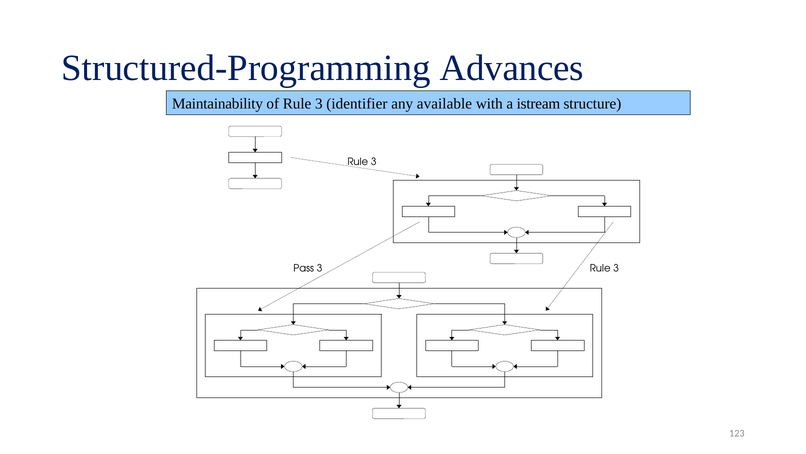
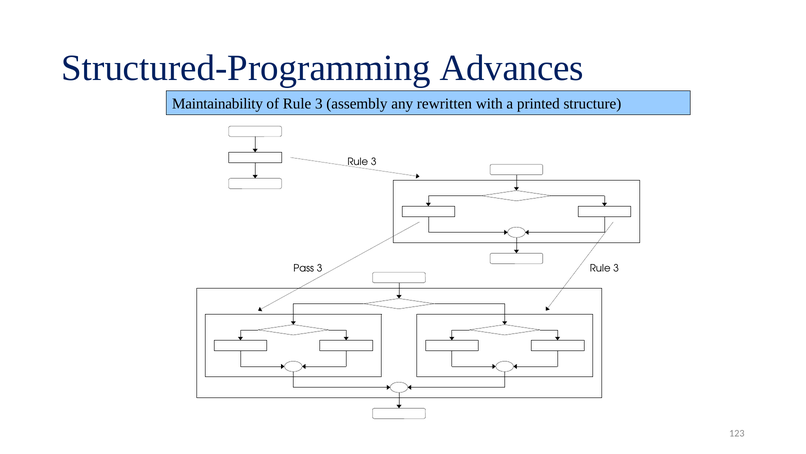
identifier: identifier -> assembly
available: available -> rewritten
istream: istream -> printed
